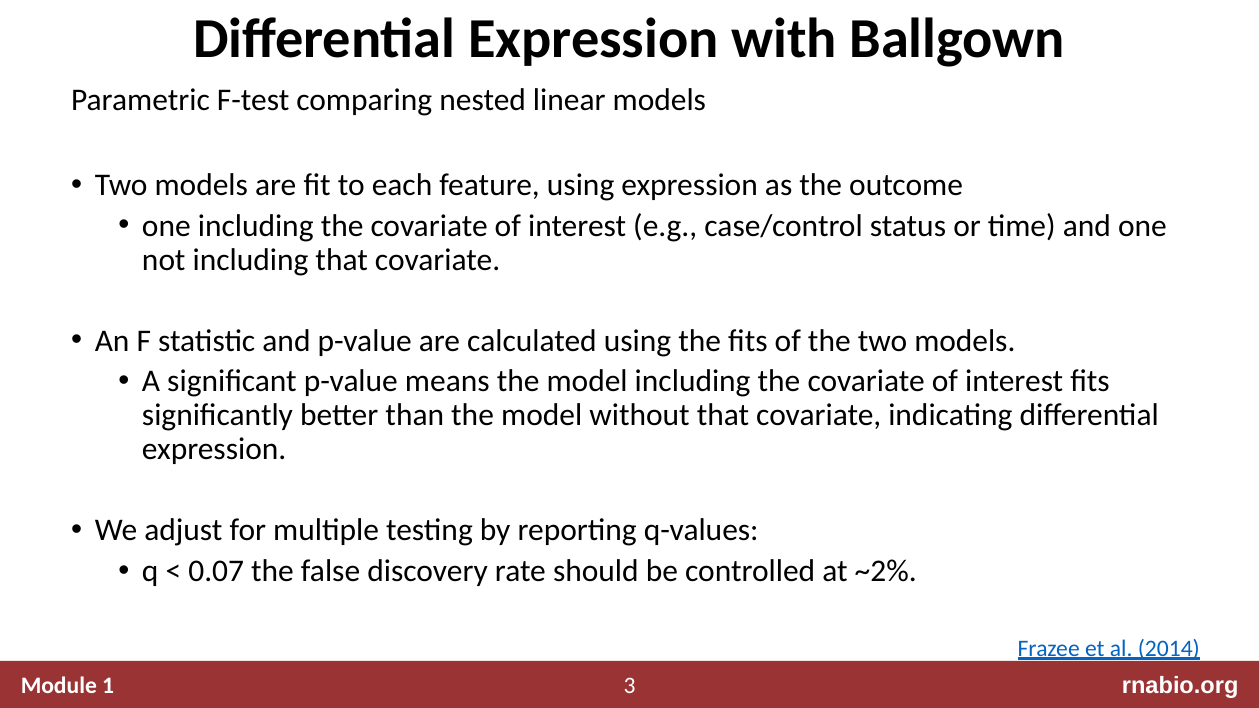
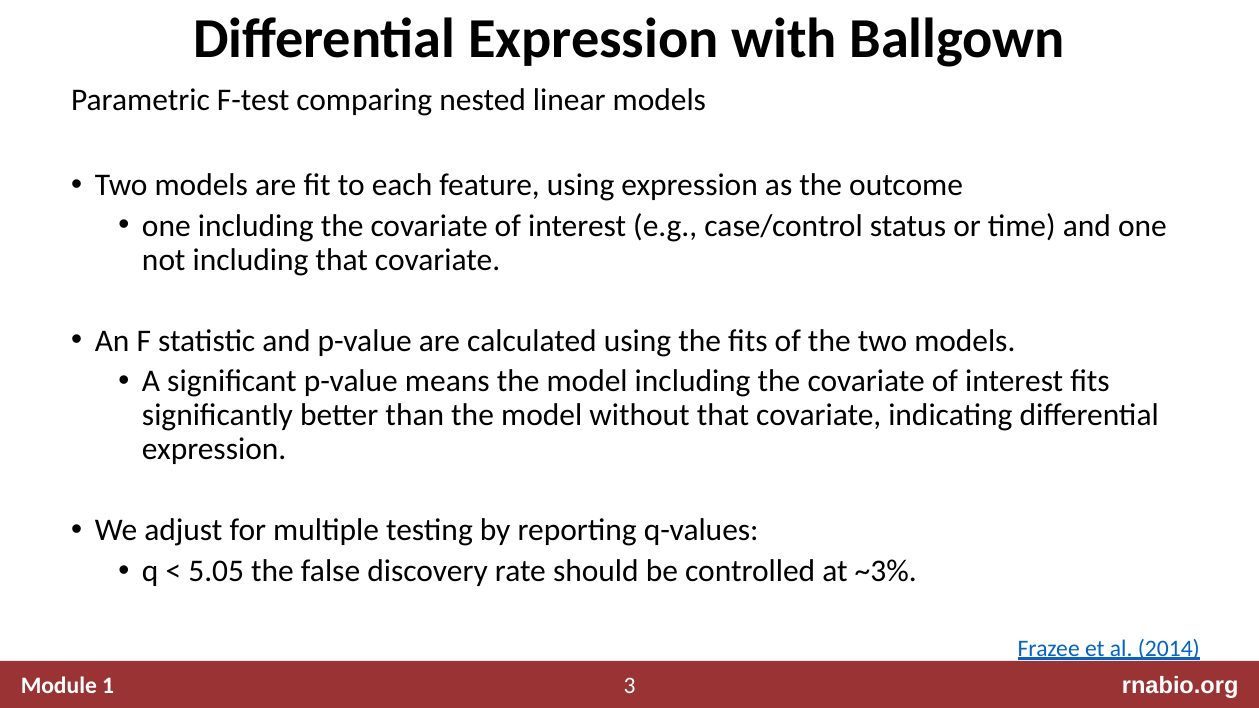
0.07: 0.07 -> 5.05
~2%: ~2% -> ~3%
